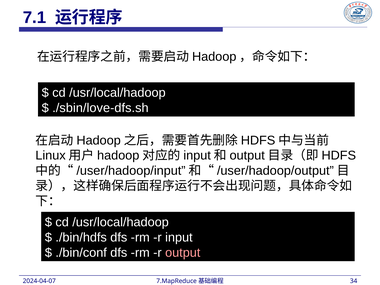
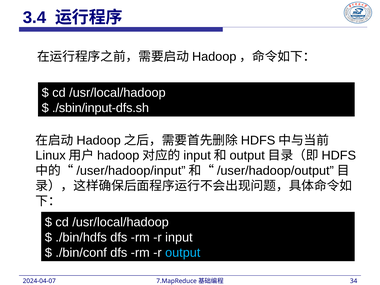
7.1: 7.1 -> 3.4
./sbin/love-dfs.sh: ./sbin/love-dfs.sh -> ./sbin/input-dfs.sh
output colour: pink -> light blue
